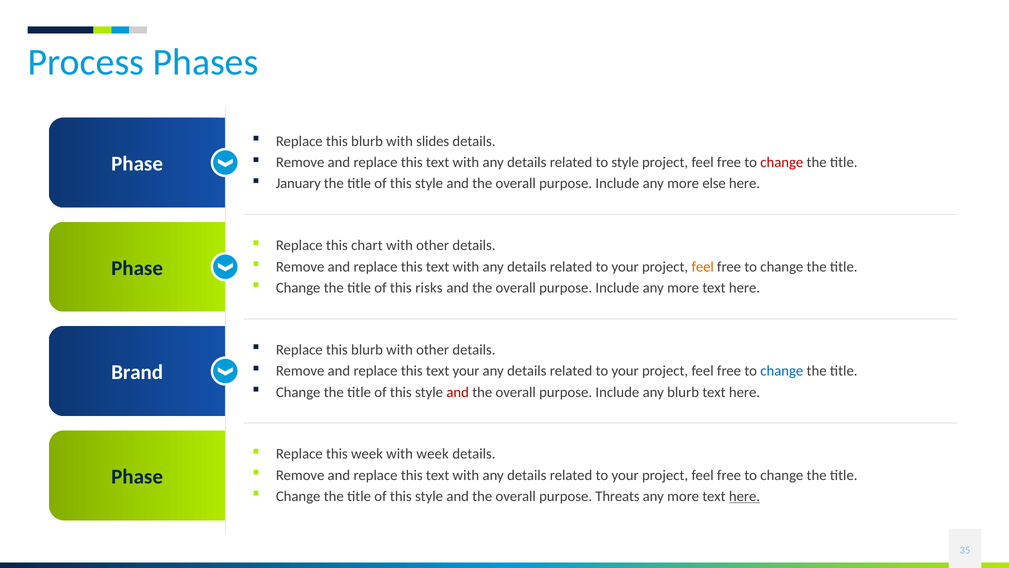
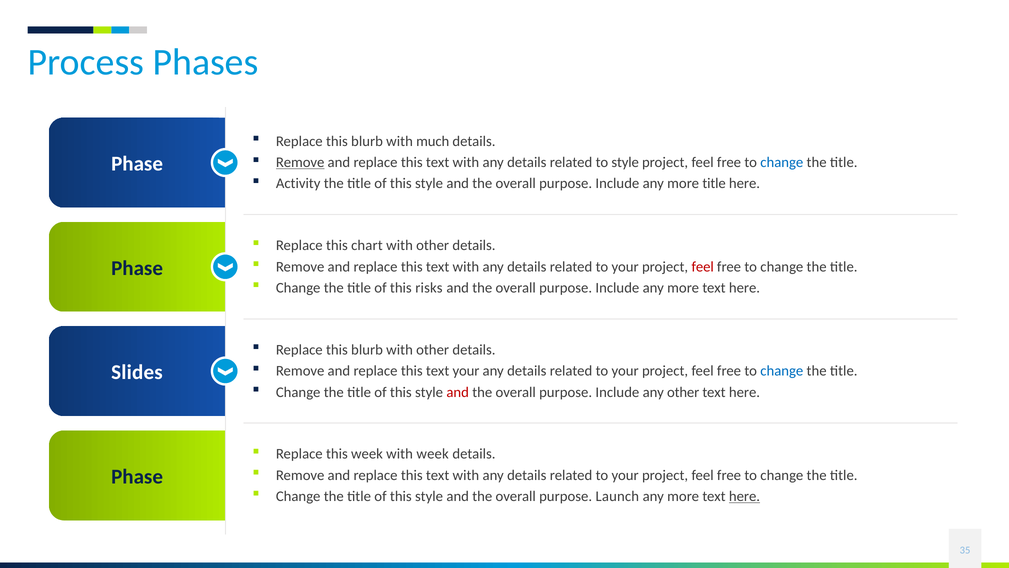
slides: slides -> much
Remove at (300, 162) underline: none -> present
change at (782, 162) colour: red -> blue
January: January -> Activity
more else: else -> title
feel at (703, 267) colour: orange -> red
Brand: Brand -> Slides
any blurb: blurb -> other
Threats: Threats -> Launch
